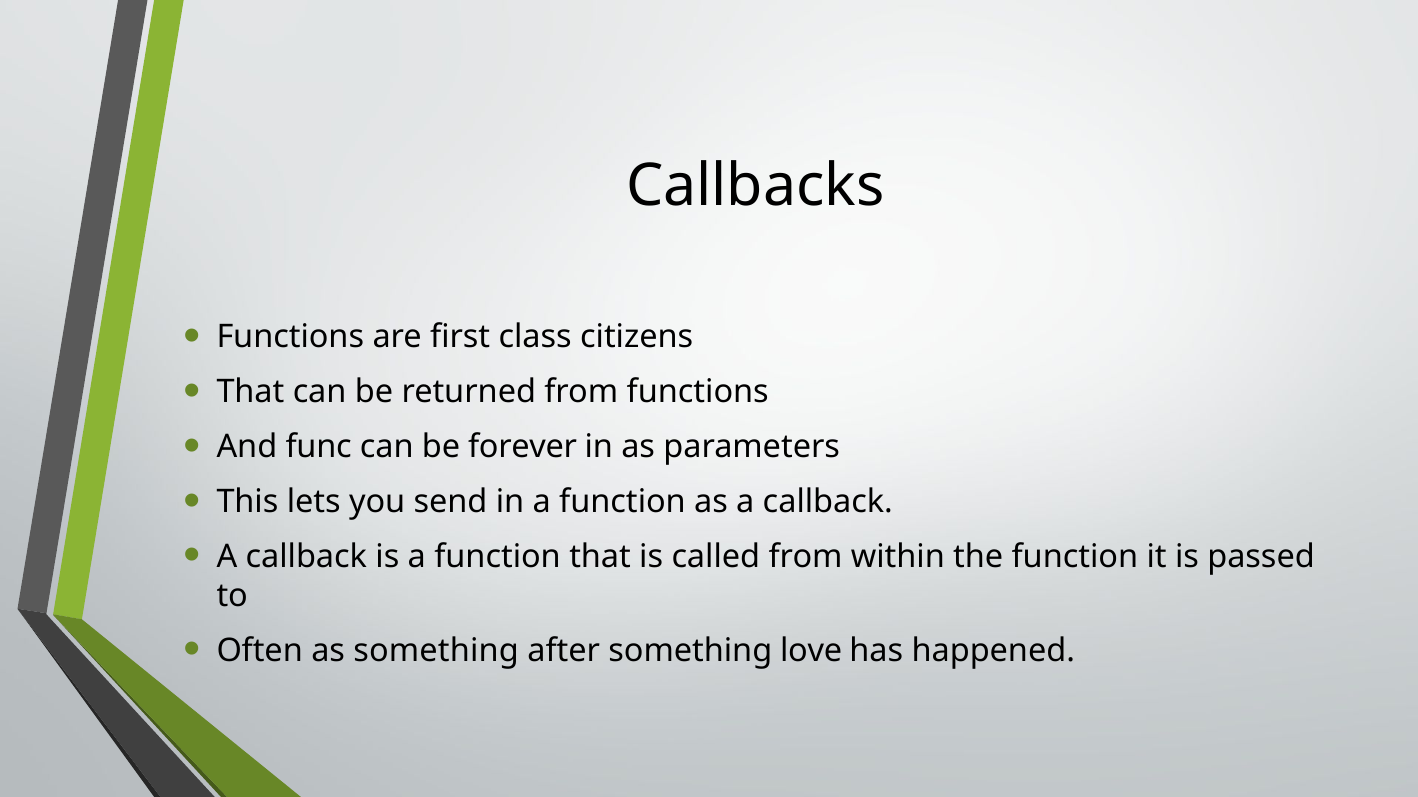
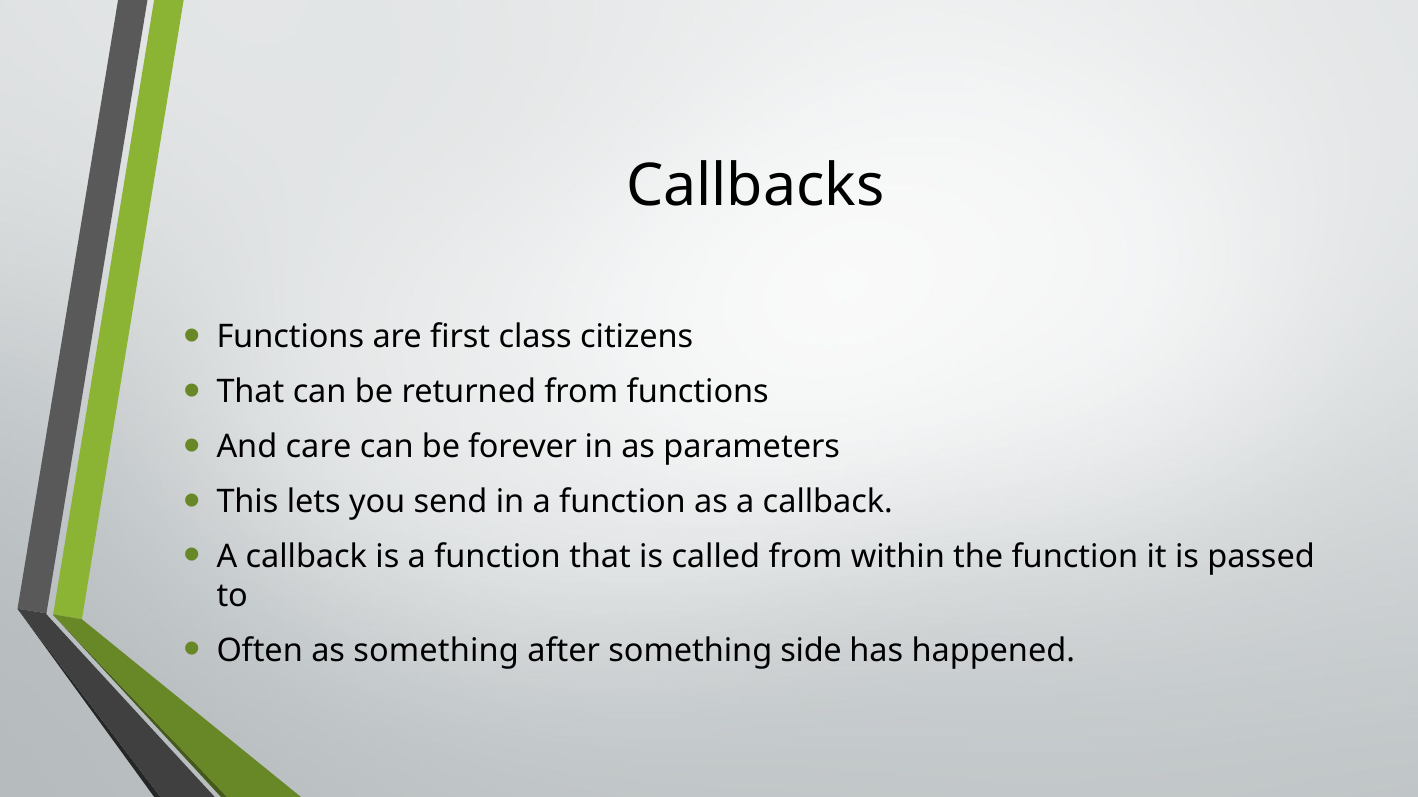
func: func -> care
love: love -> side
